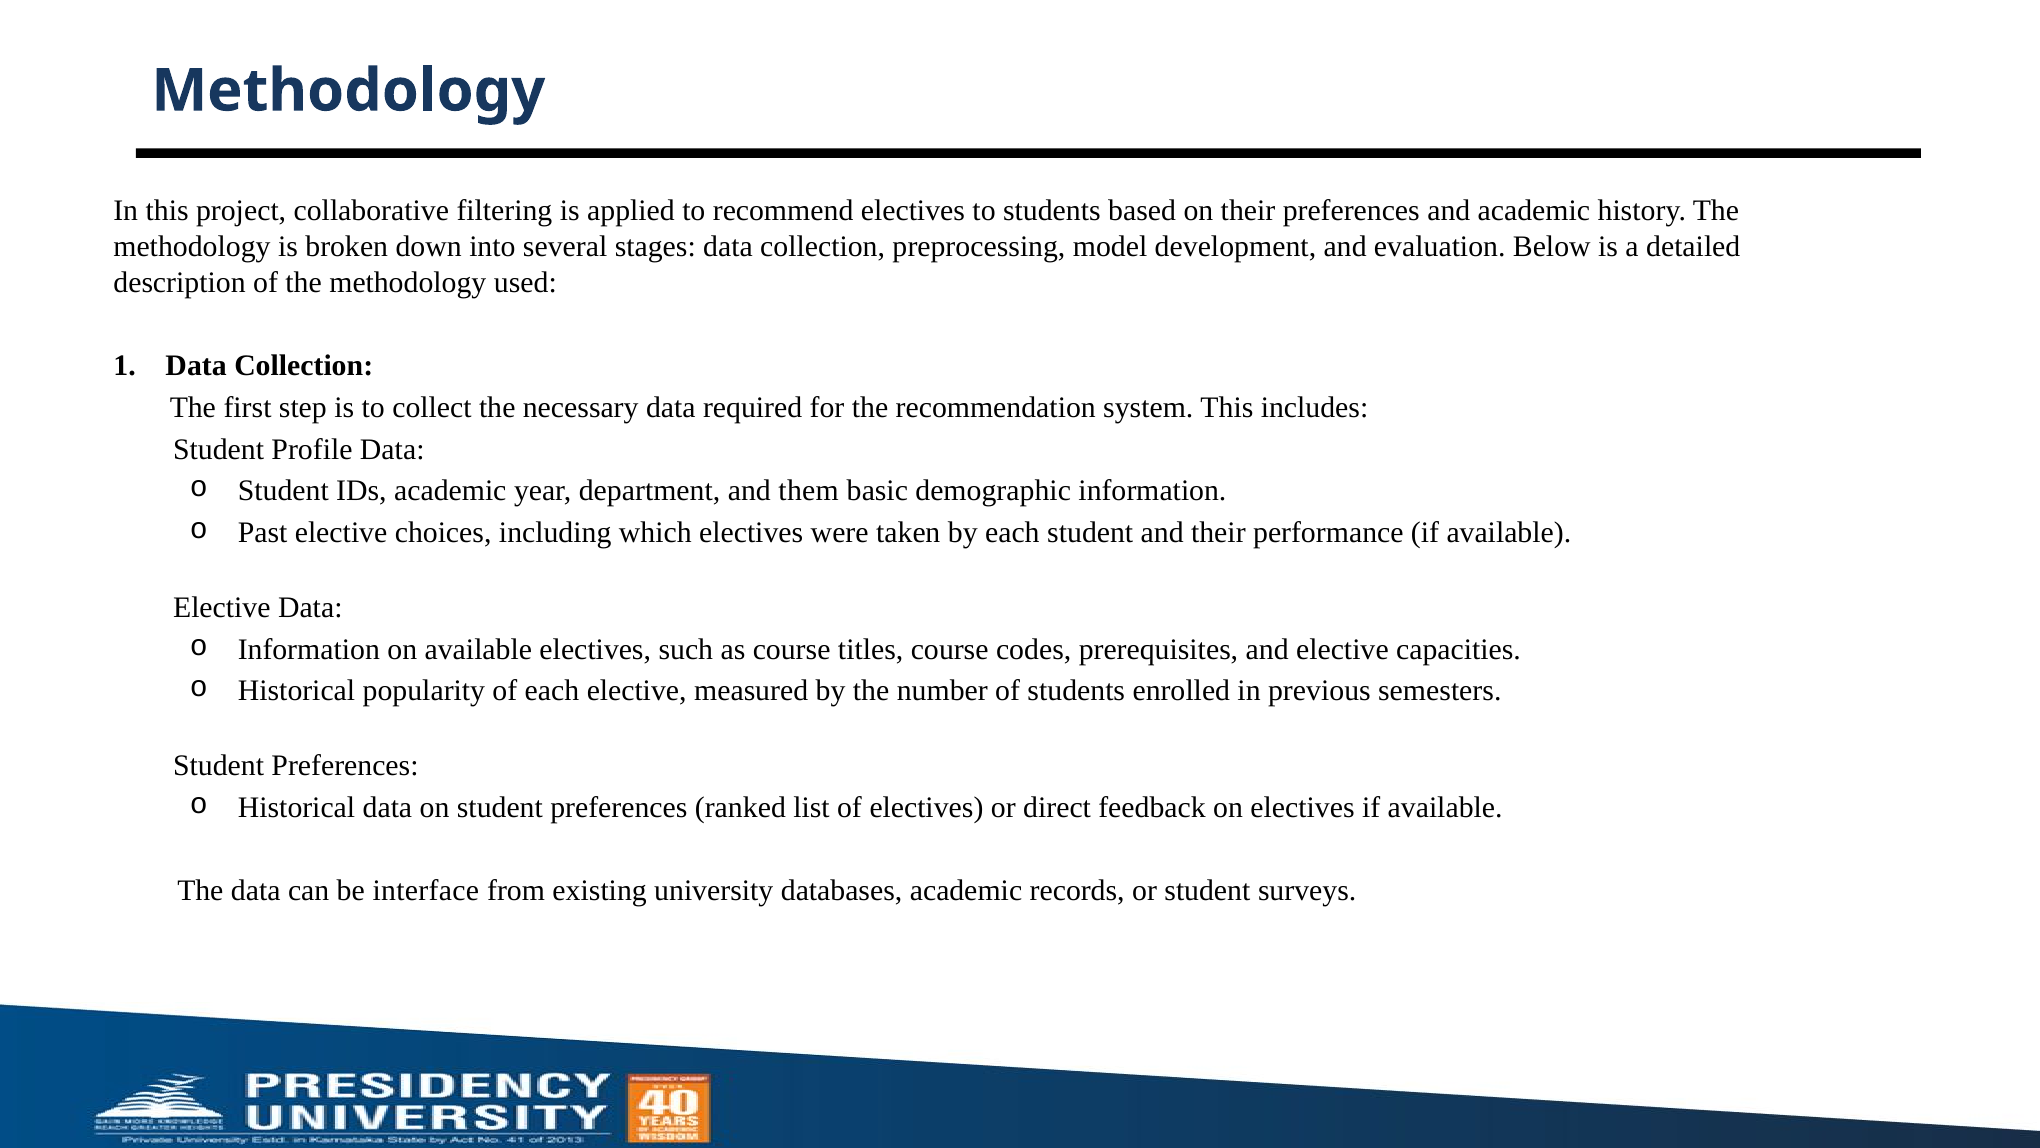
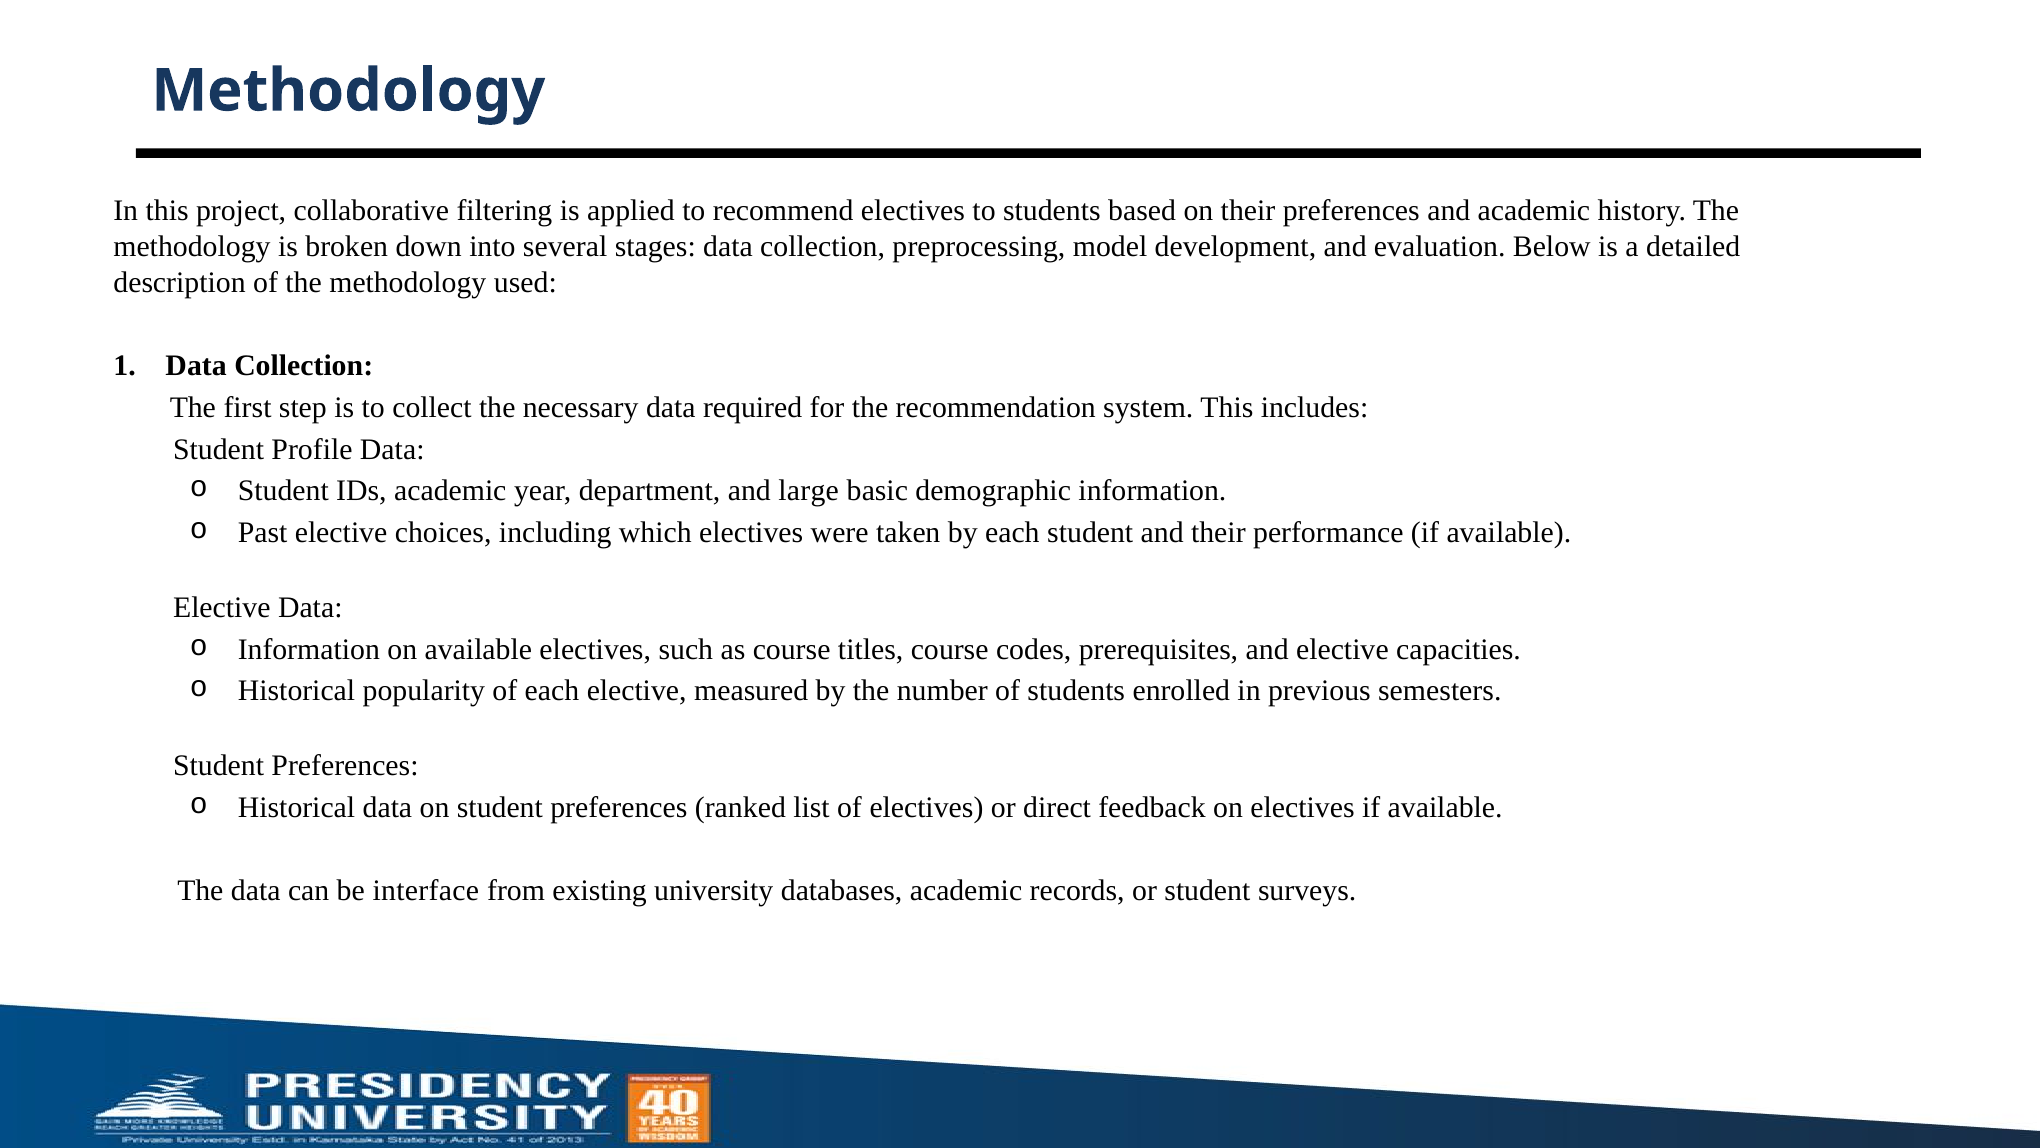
them: them -> large
